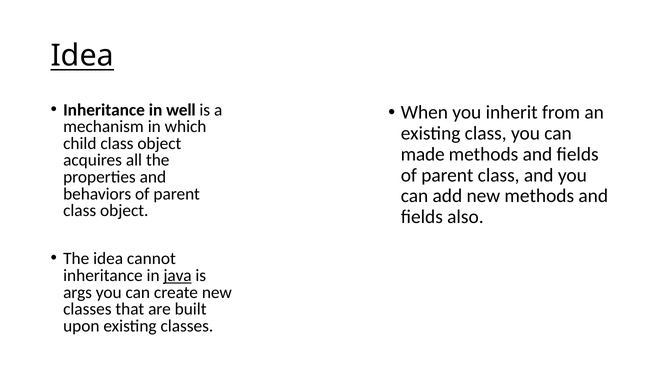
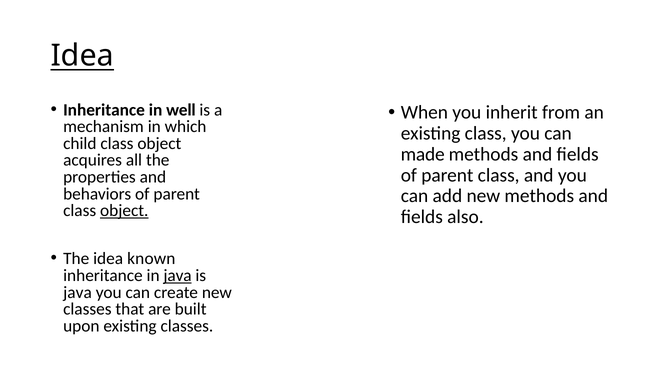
object at (124, 211) underline: none -> present
cannot: cannot -> known
args at (78, 292): args -> java
